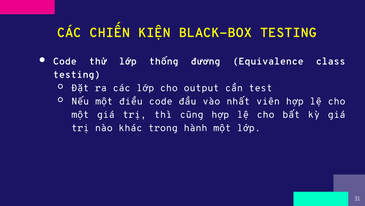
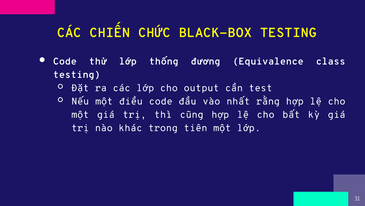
KIỆN: KIỆN -> CHỨC
viên: viên -> rằng
hành: hành -> tiên
